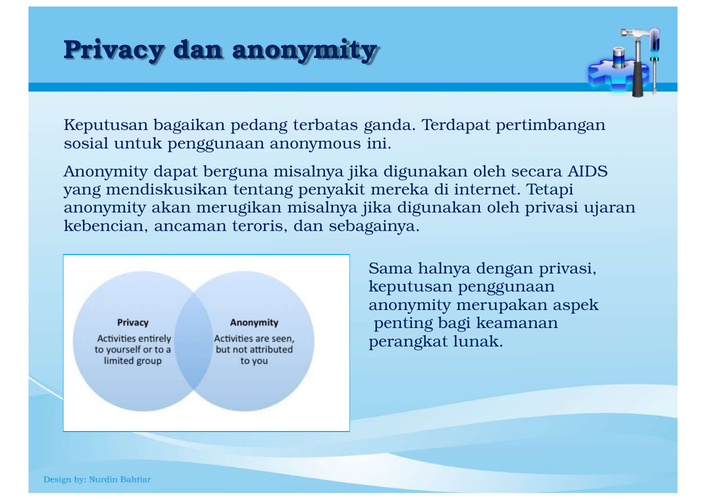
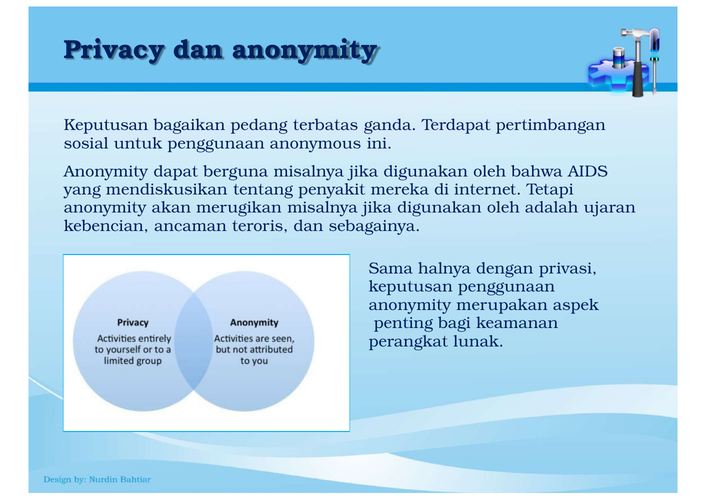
secara: secara -> bahwa
oleh privasi: privasi -> adalah
